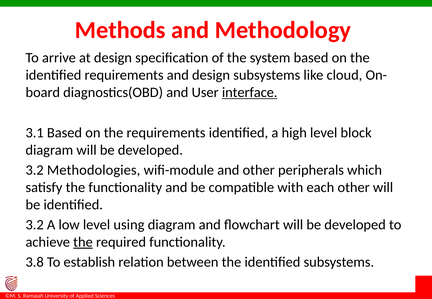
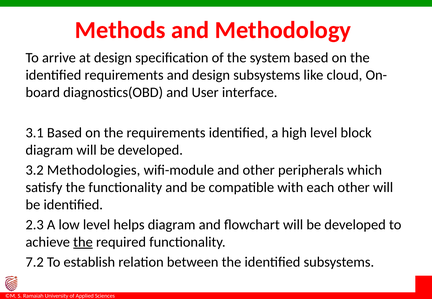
interface underline: present -> none
3.2 at (35, 225): 3.2 -> 2.3
using: using -> helps
3.8: 3.8 -> 7.2
